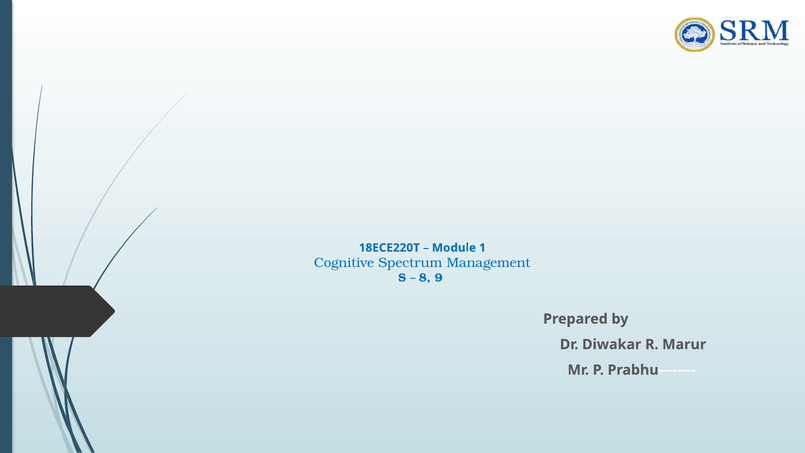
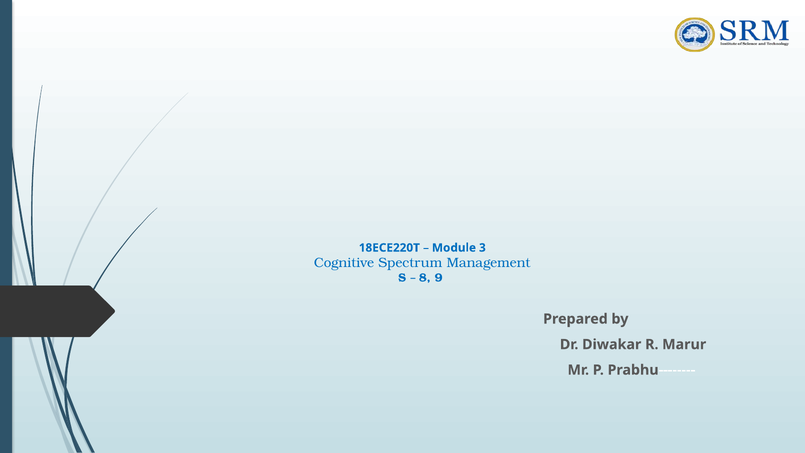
1: 1 -> 3
